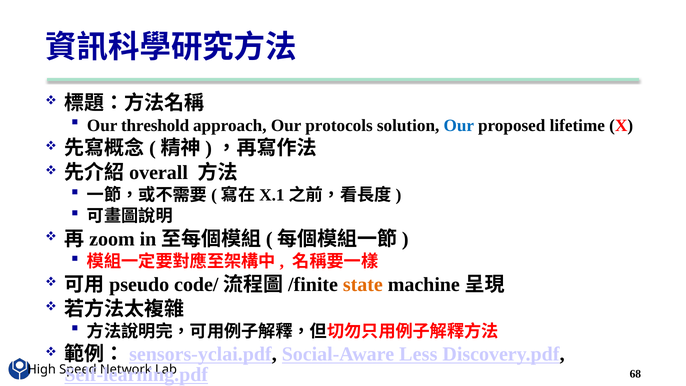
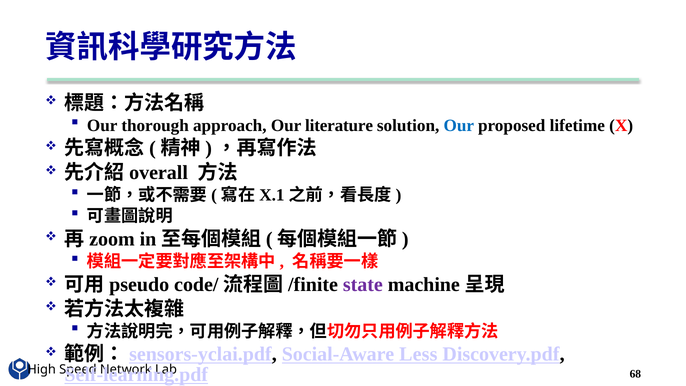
threshold: threshold -> thorough
protocols: protocols -> literature
state colour: orange -> purple
